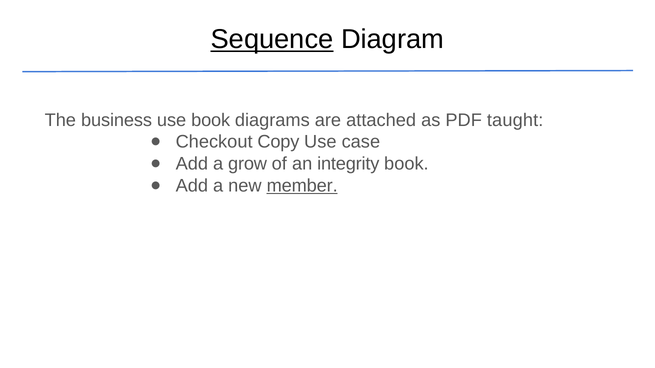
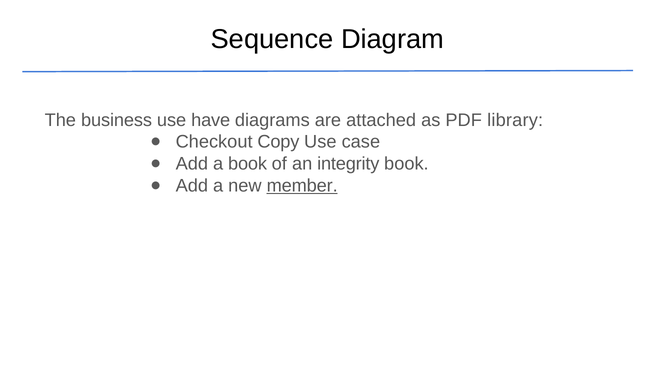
Sequence underline: present -> none
use book: book -> have
taught: taught -> library
a grow: grow -> book
